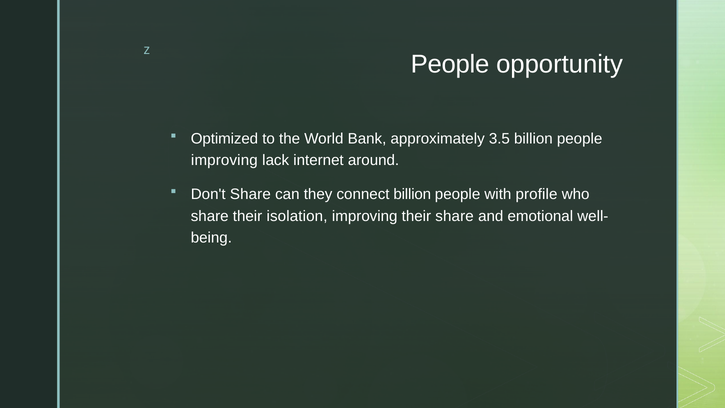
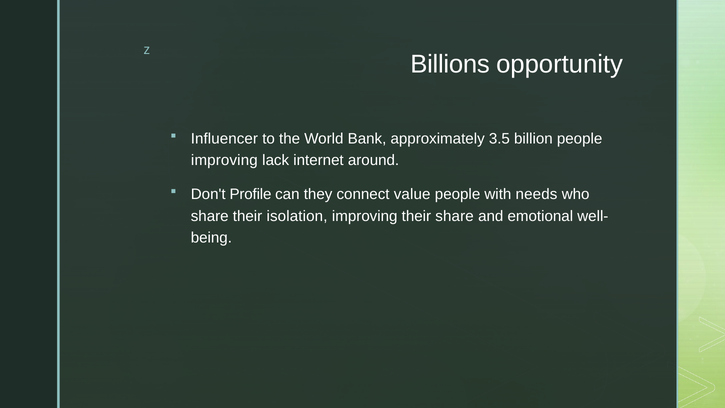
People at (450, 64): People -> Billions
Optimized: Optimized -> Influencer
Don't Share: Share -> Profile
connect billion: billion -> value
profile: profile -> needs
